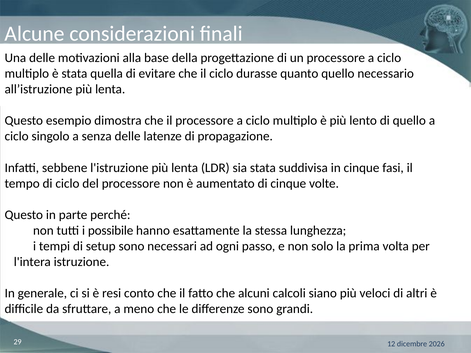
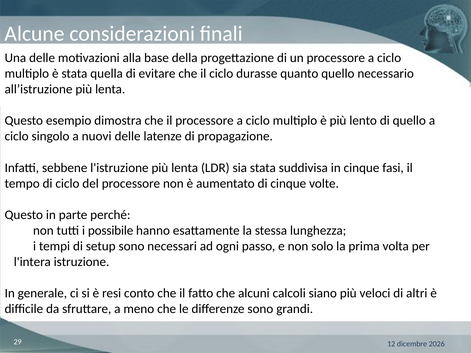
senza: senza -> nuovi
